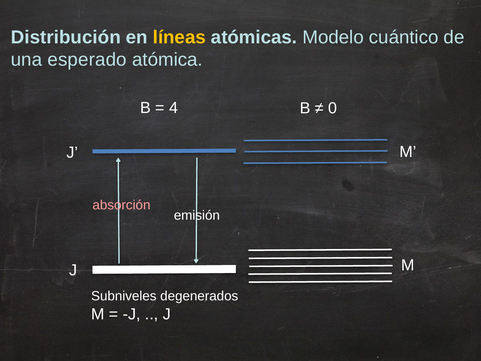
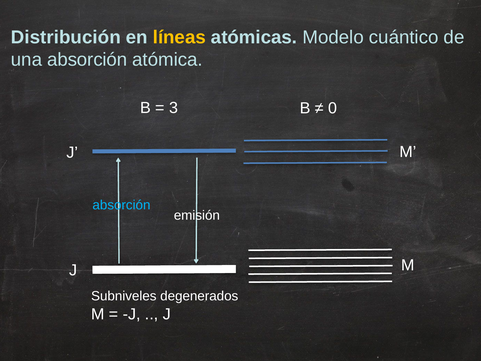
una esperado: esperado -> absorción
4: 4 -> 3
absorción at (121, 205) colour: pink -> light blue
